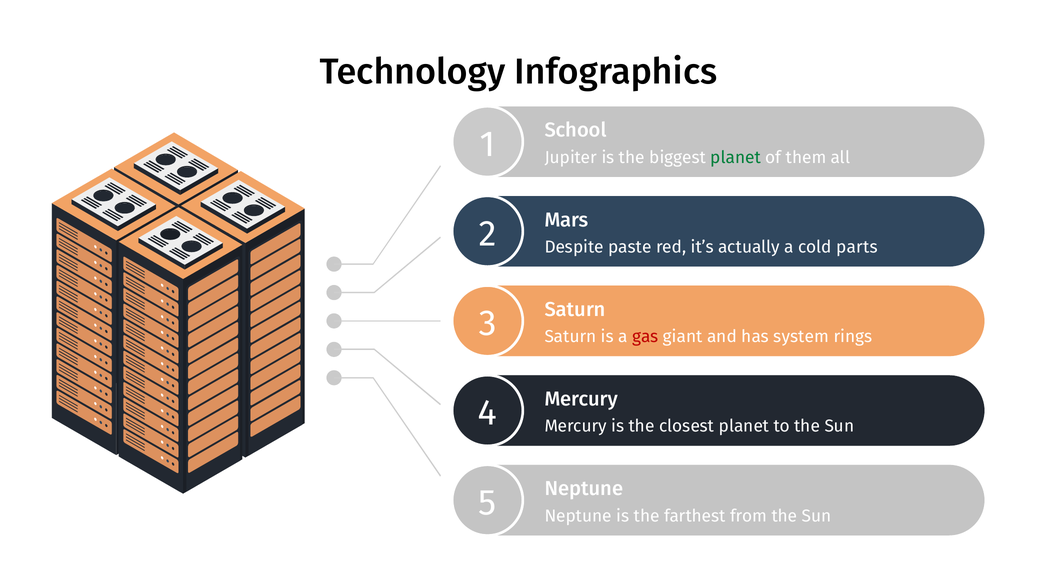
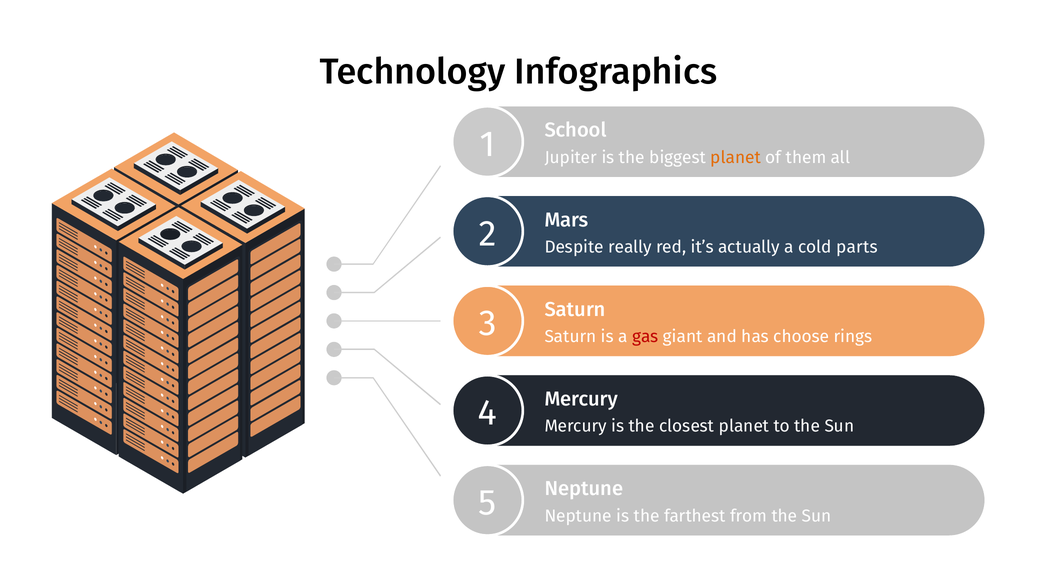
planet at (736, 158) colour: green -> orange
paste: paste -> really
system: system -> choose
